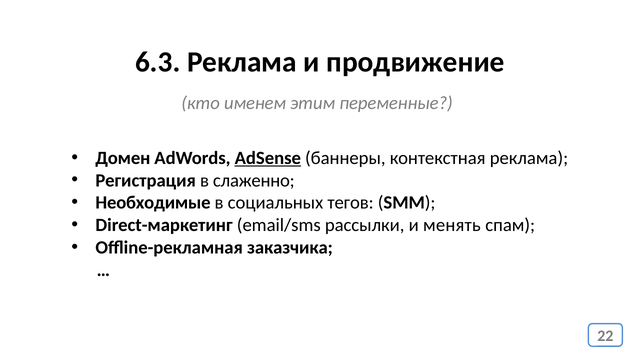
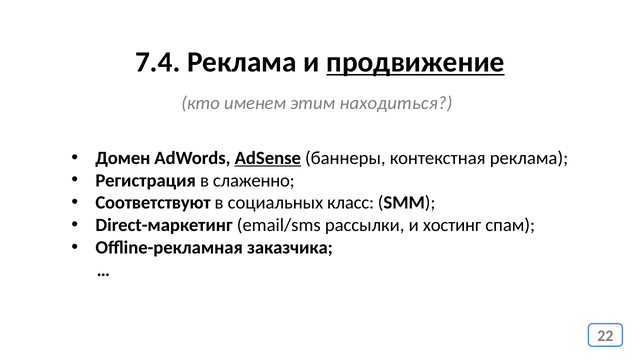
6.3: 6.3 -> 7.4
продвижение underline: none -> present
переменные: переменные -> находиться
Необходимые: Необходимые -> Соответствуют
тегов: тегов -> класс
менять: менять -> хостинг
